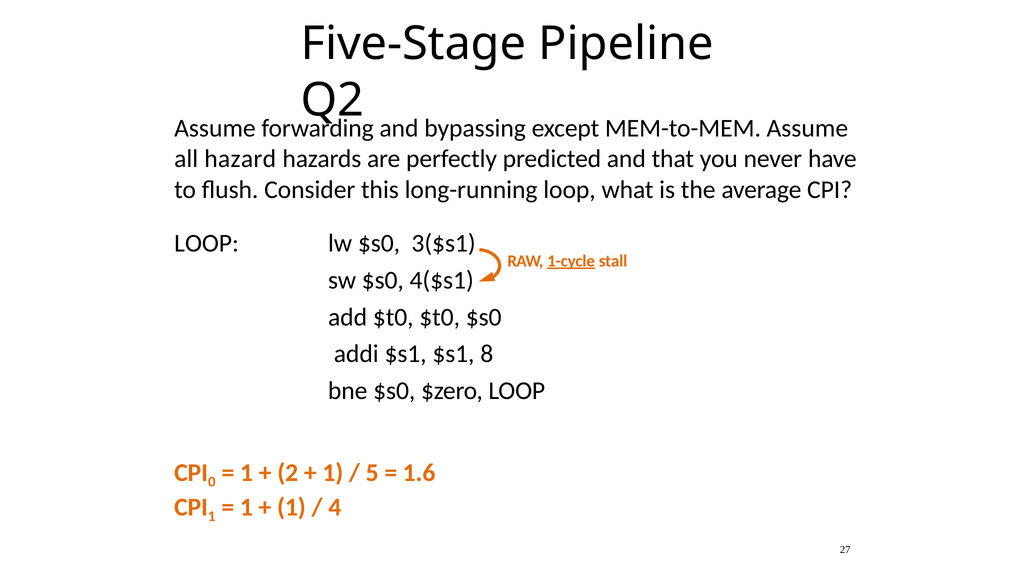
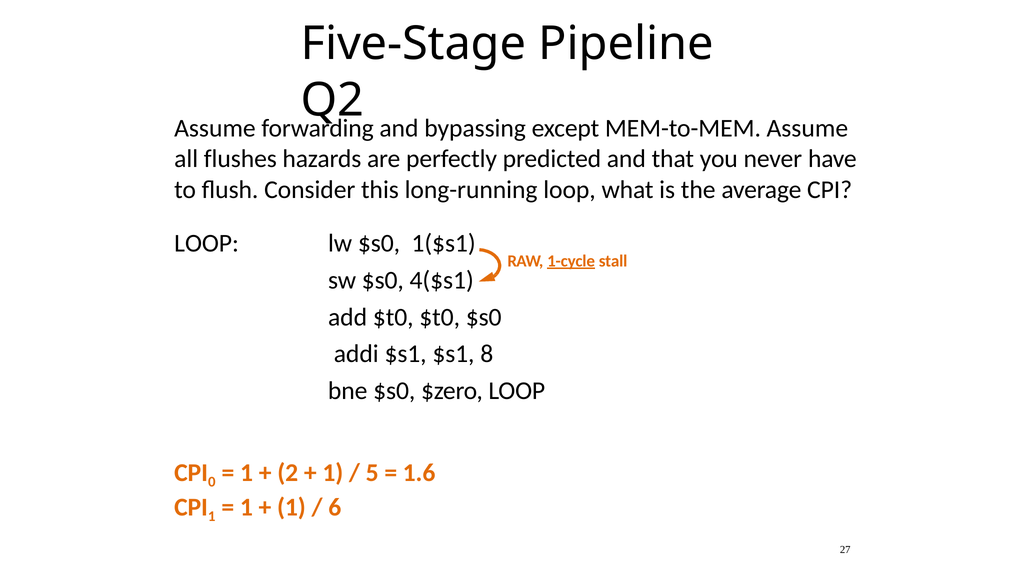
hazard: hazard -> flushes
3($s1: 3($s1 -> 1($s1
4: 4 -> 6
